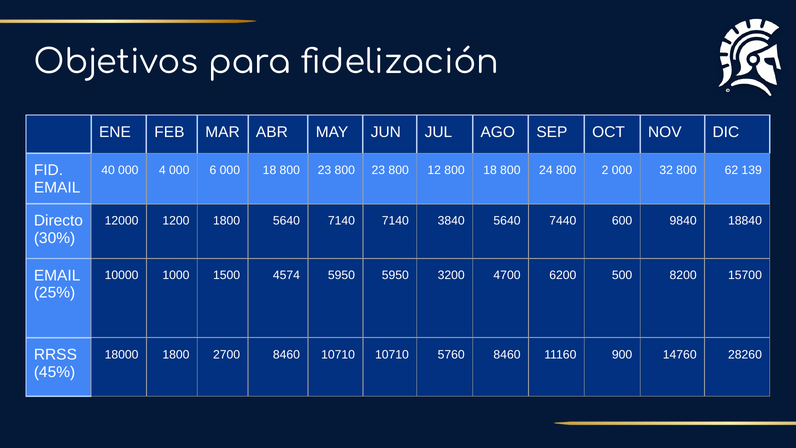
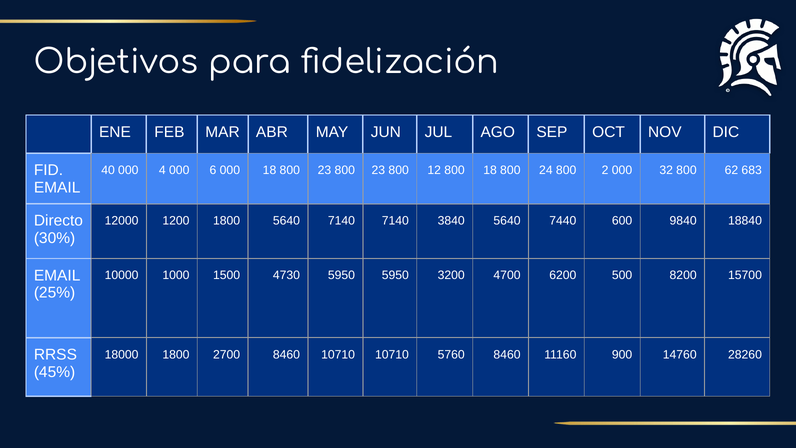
139: 139 -> 683
4574: 4574 -> 4730
